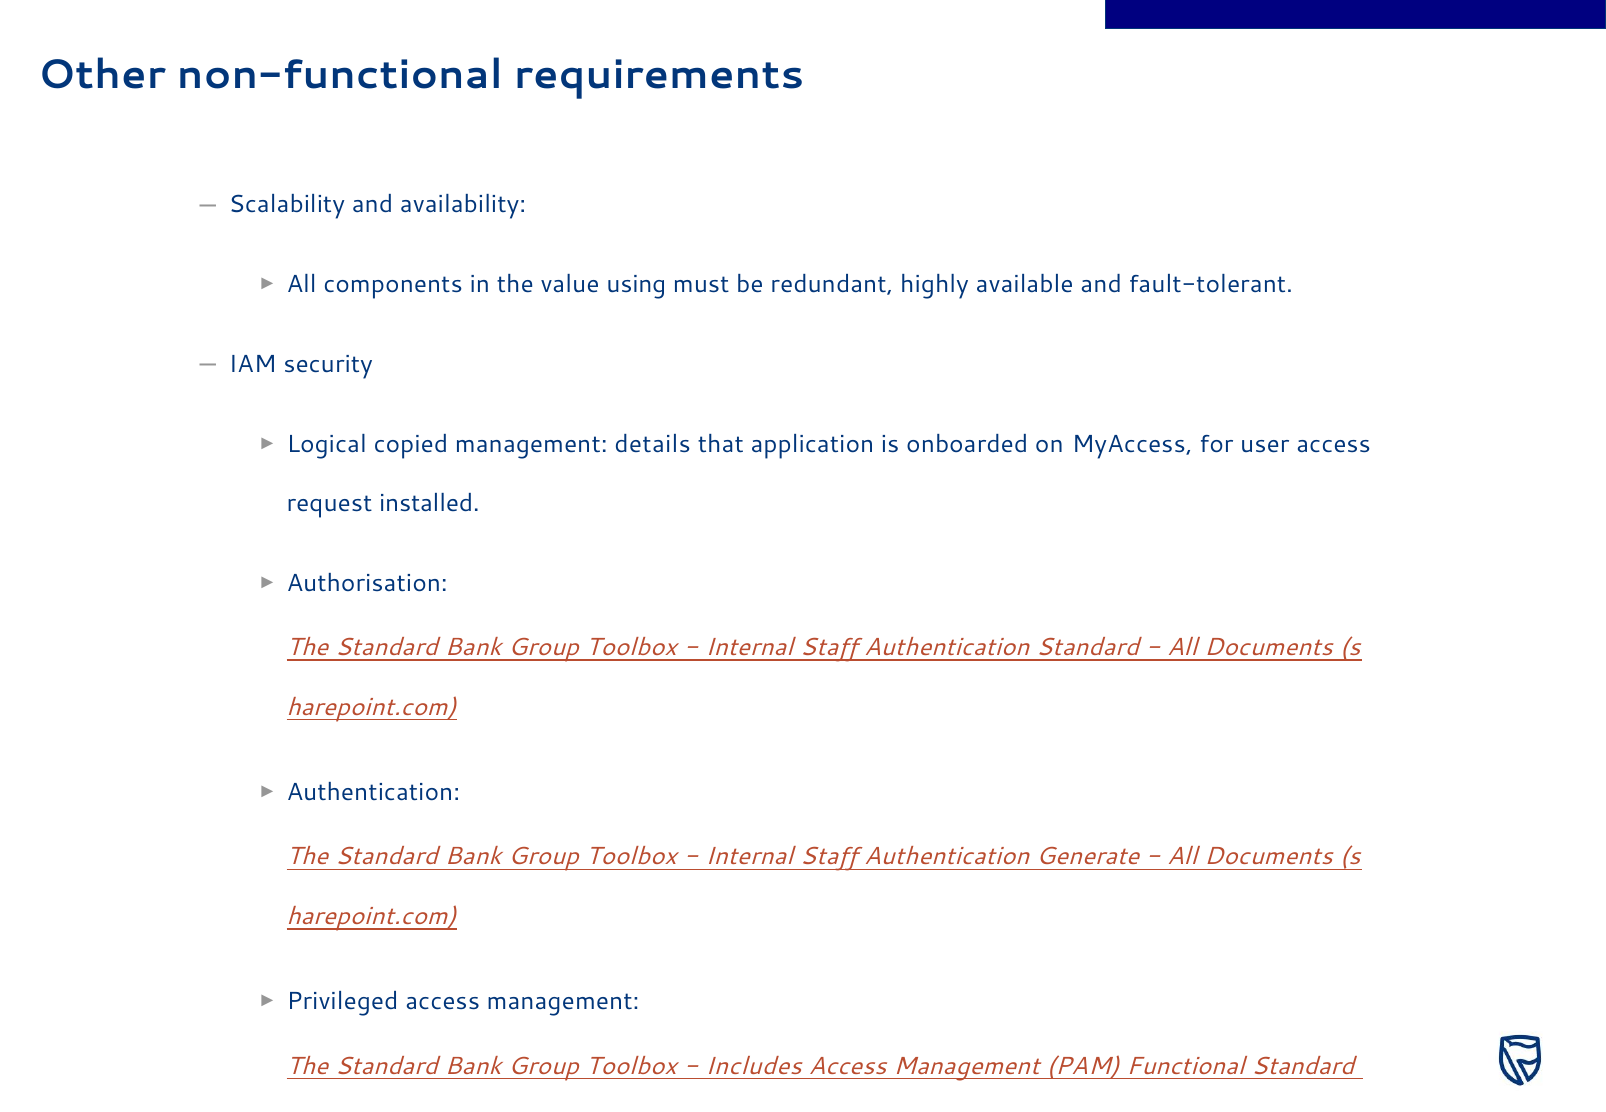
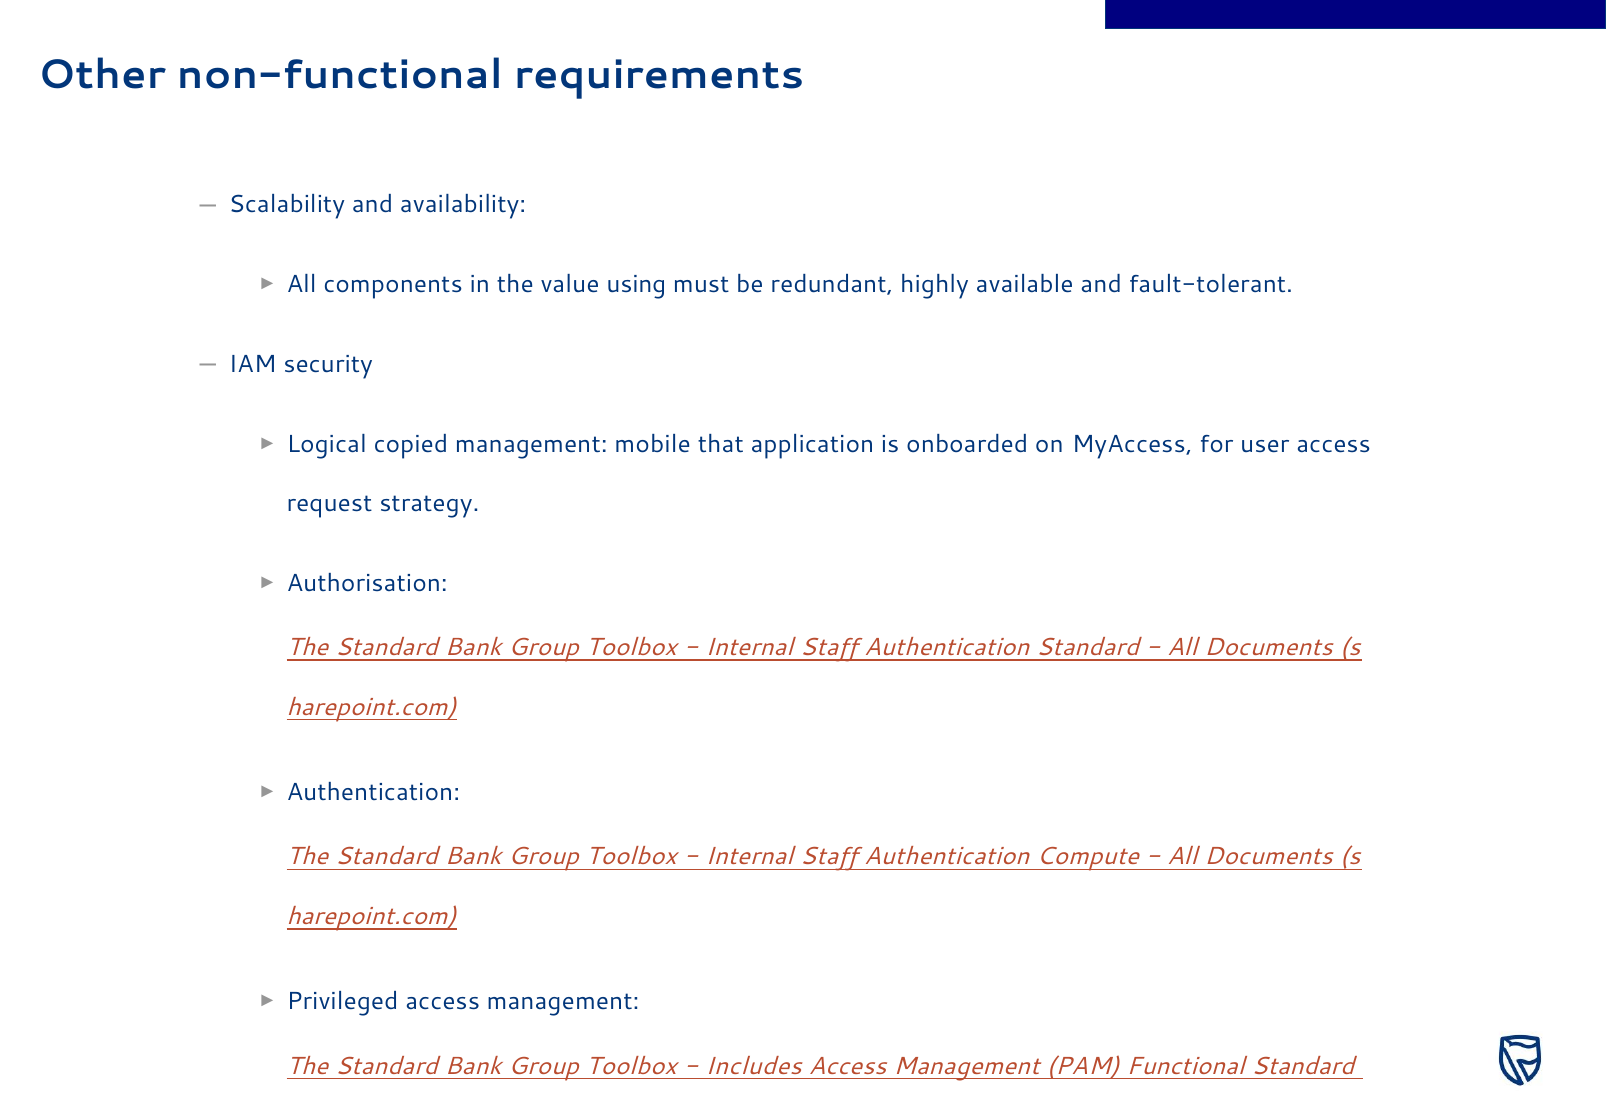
details: details -> mobile
installed: installed -> strategy
Generate: Generate -> Compute
